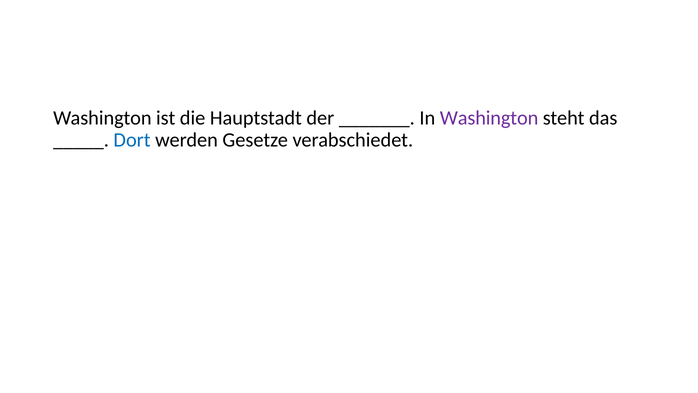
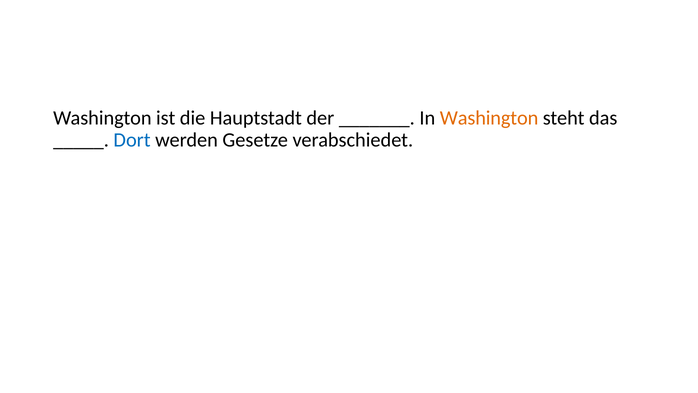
Washington at (489, 118) colour: purple -> orange
